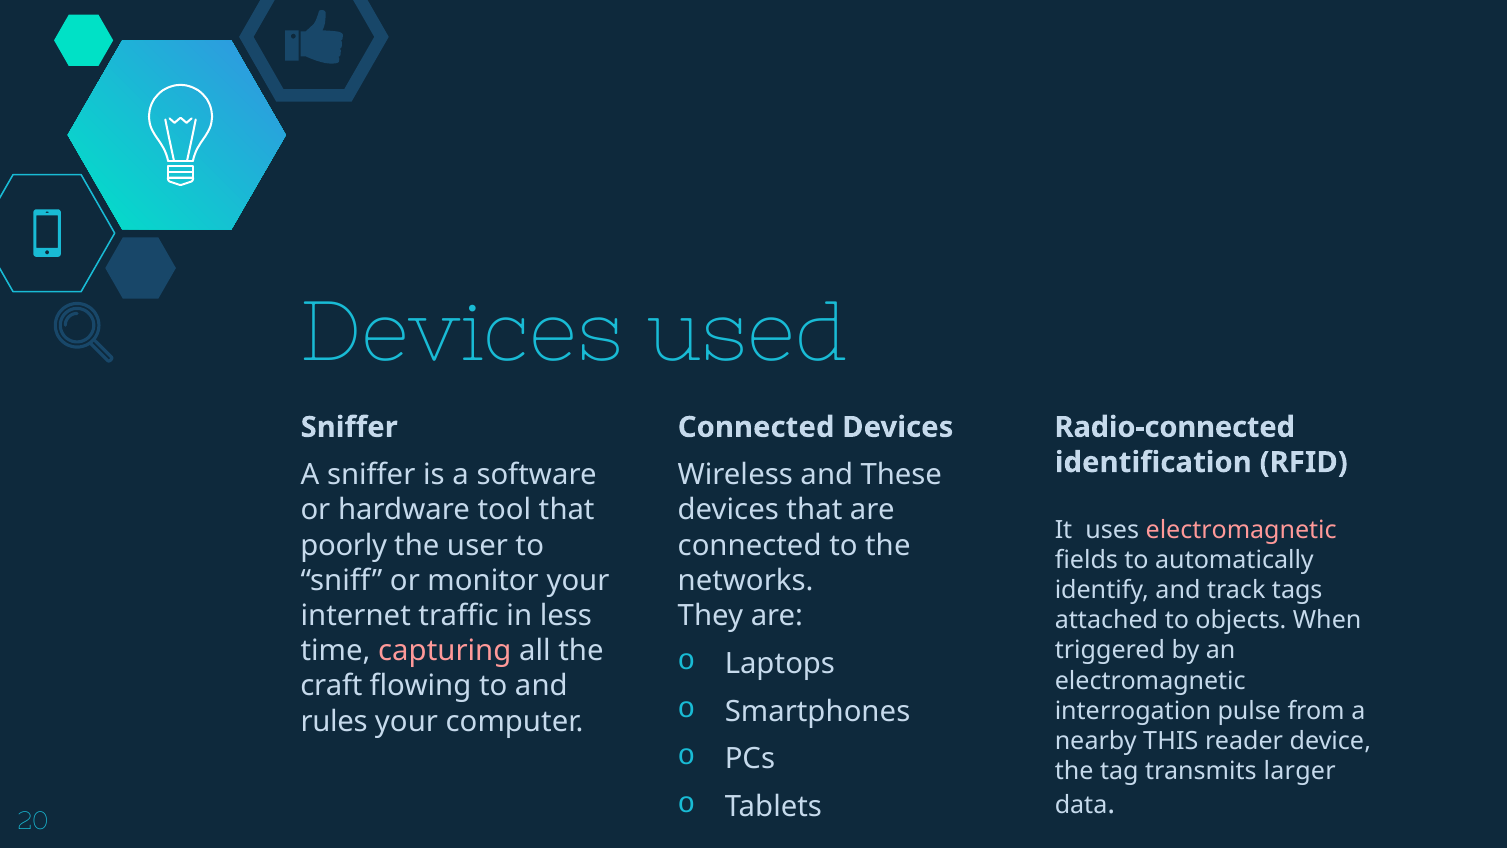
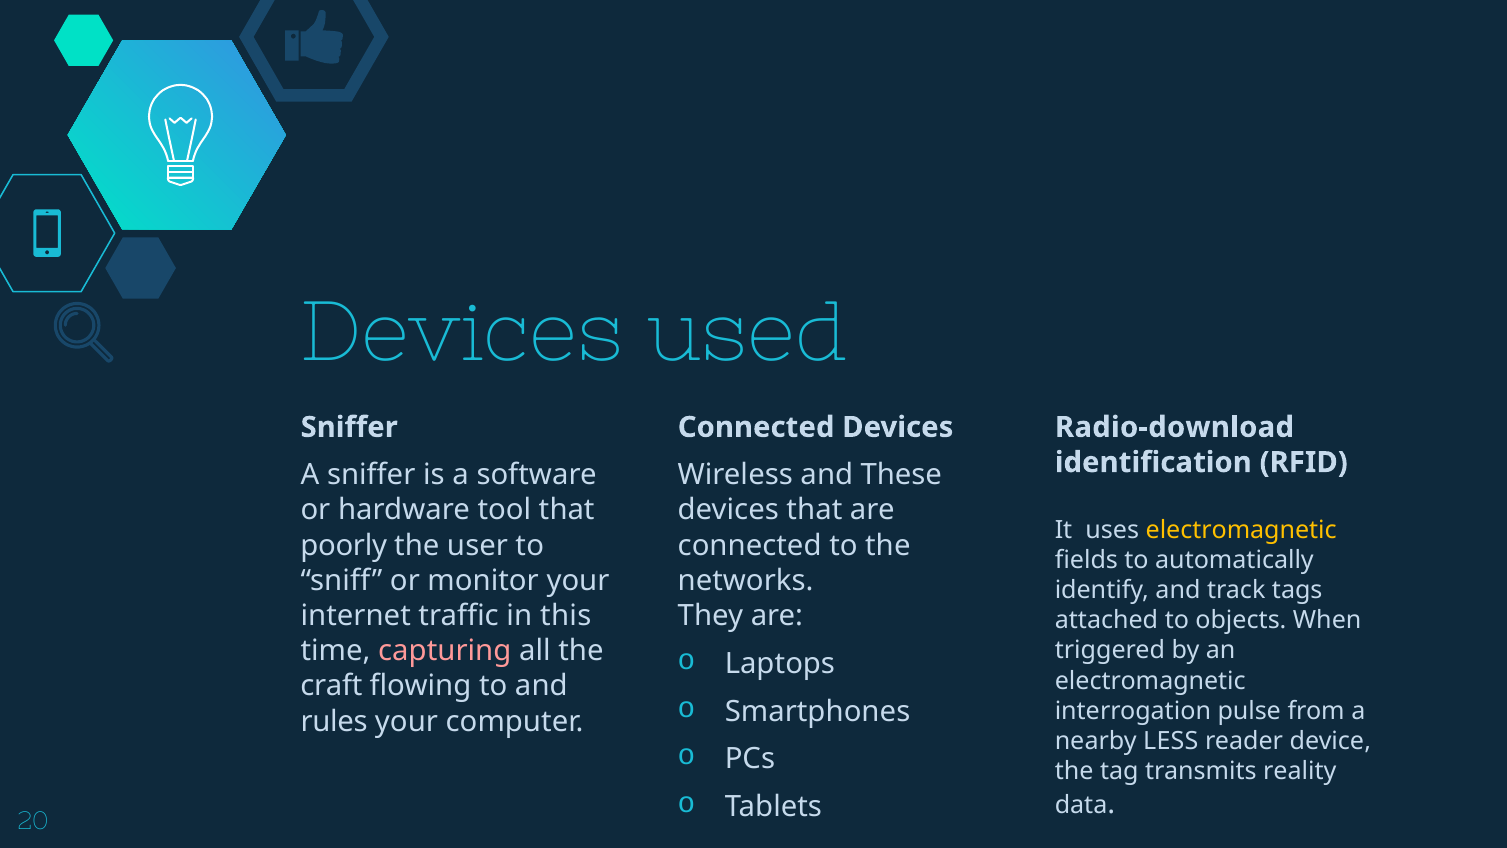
Radio-connected: Radio-connected -> Radio-download
electromagnetic at (1241, 530) colour: pink -> yellow
less: less -> this
THIS: THIS -> LESS
larger: larger -> reality
